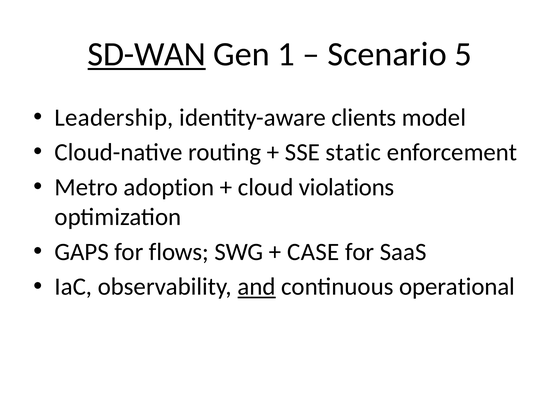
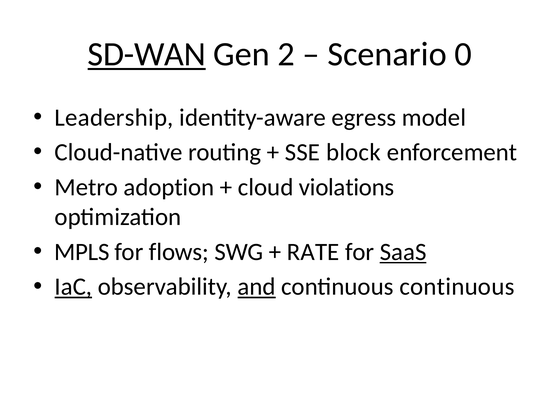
1: 1 -> 2
5: 5 -> 0
clients: clients -> egress
static: static -> block
GAPS: GAPS -> MPLS
CASE: CASE -> RATE
SaaS underline: none -> present
IaC underline: none -> present
continuous operational: operational -> continuous
